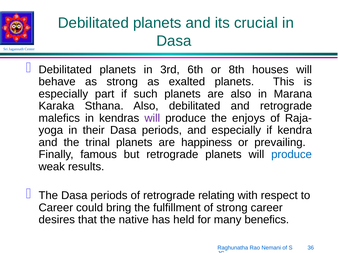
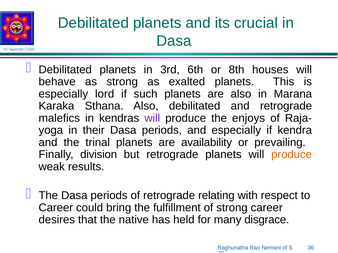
part: part -> lord
happiness: happiness -> availability
famous: famous -> division
produce at (292, 155) colour: blue -> orange
benefics: benefics -> disgrace
